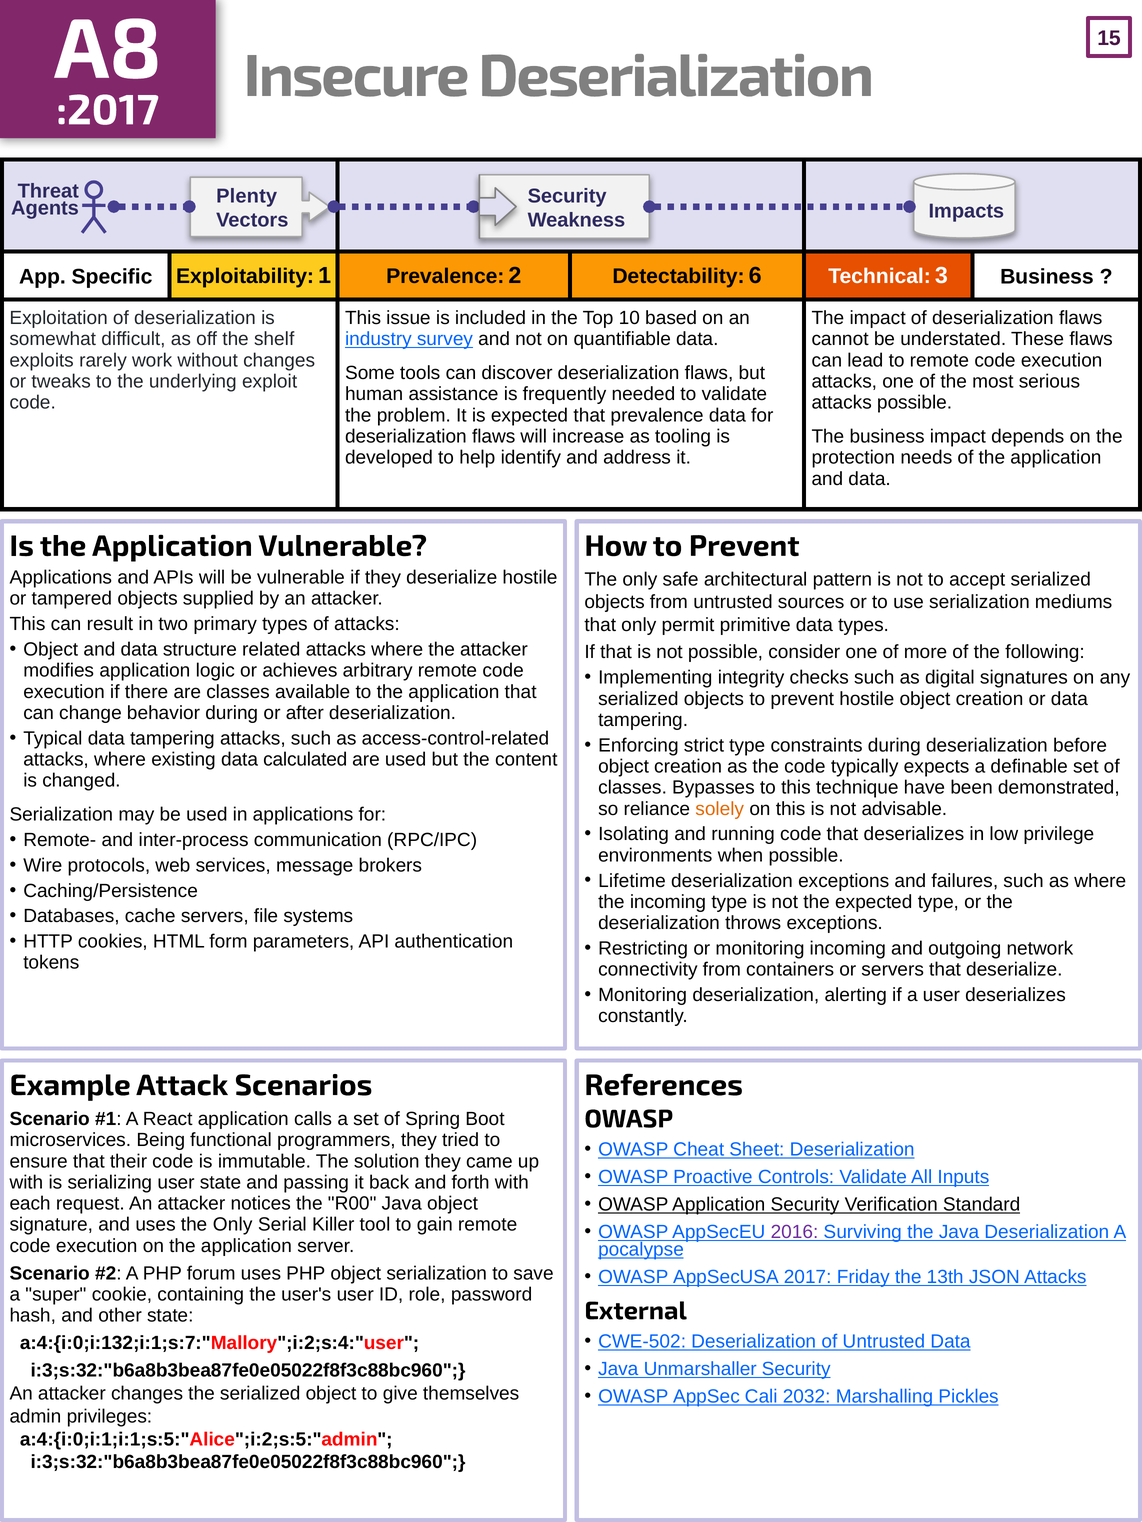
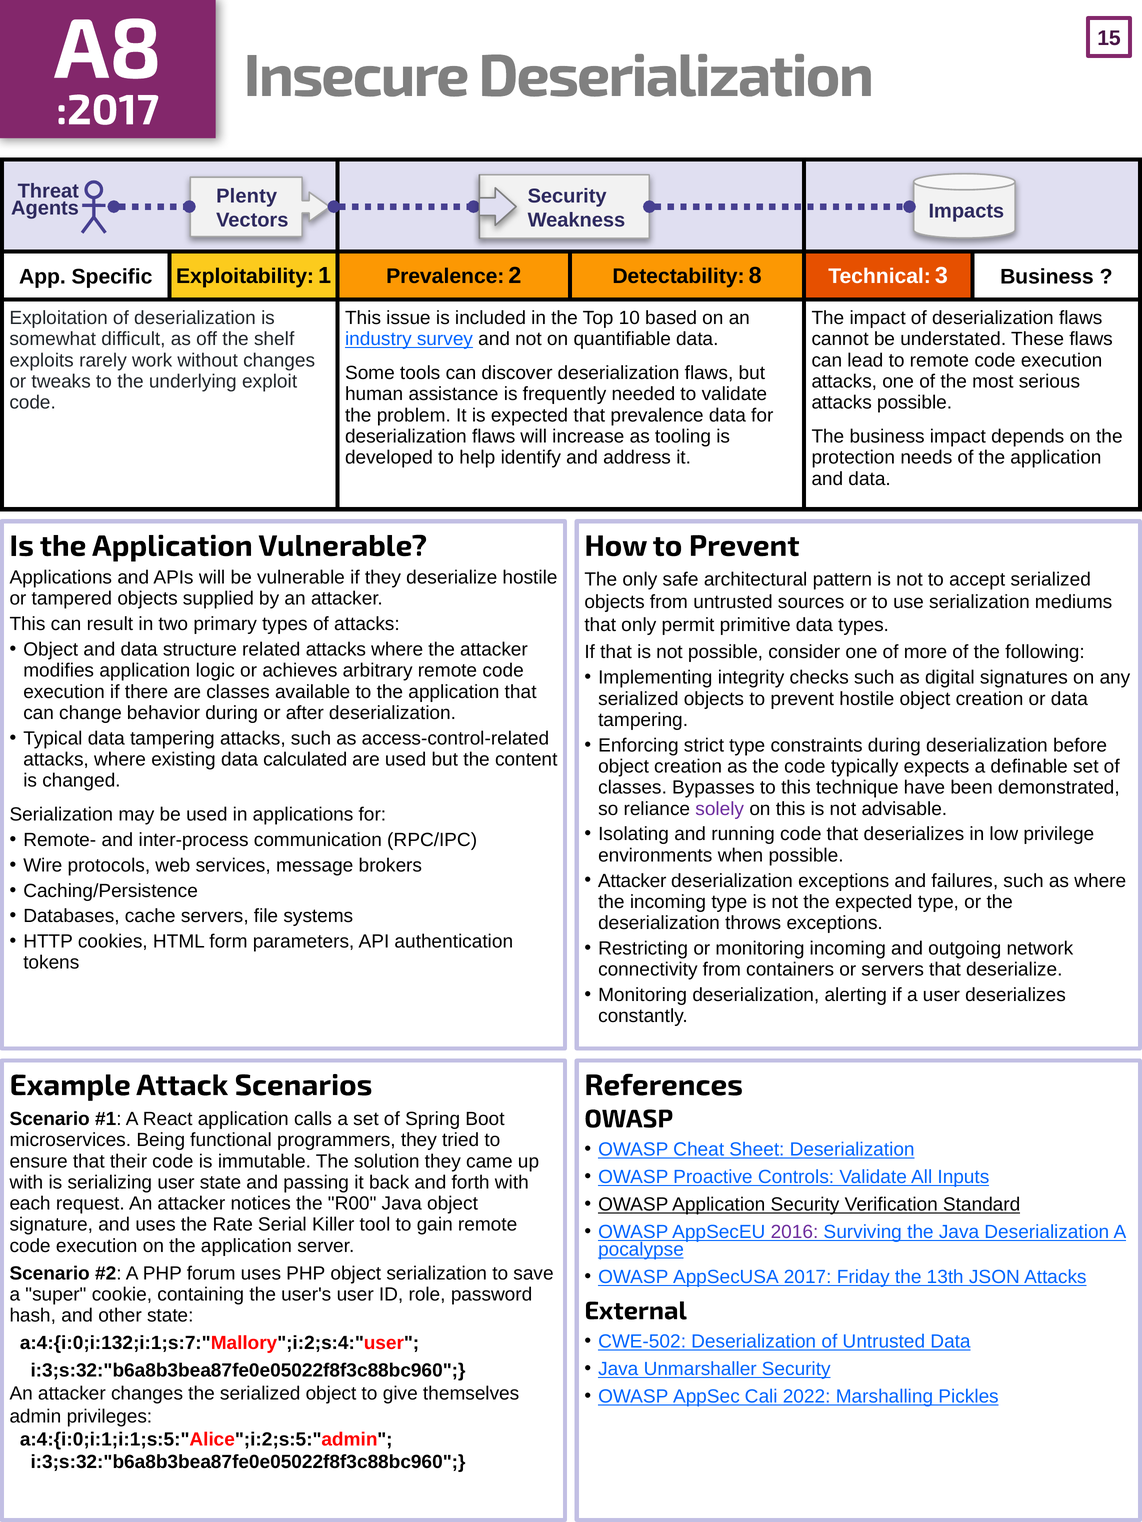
6: 6 -> 8
solely colour: orange -> purple
Lifetime at (632, 881): Lifetime -> Attacker
uses the Only: Only -> Rate
2032: 2032 -> 2022
